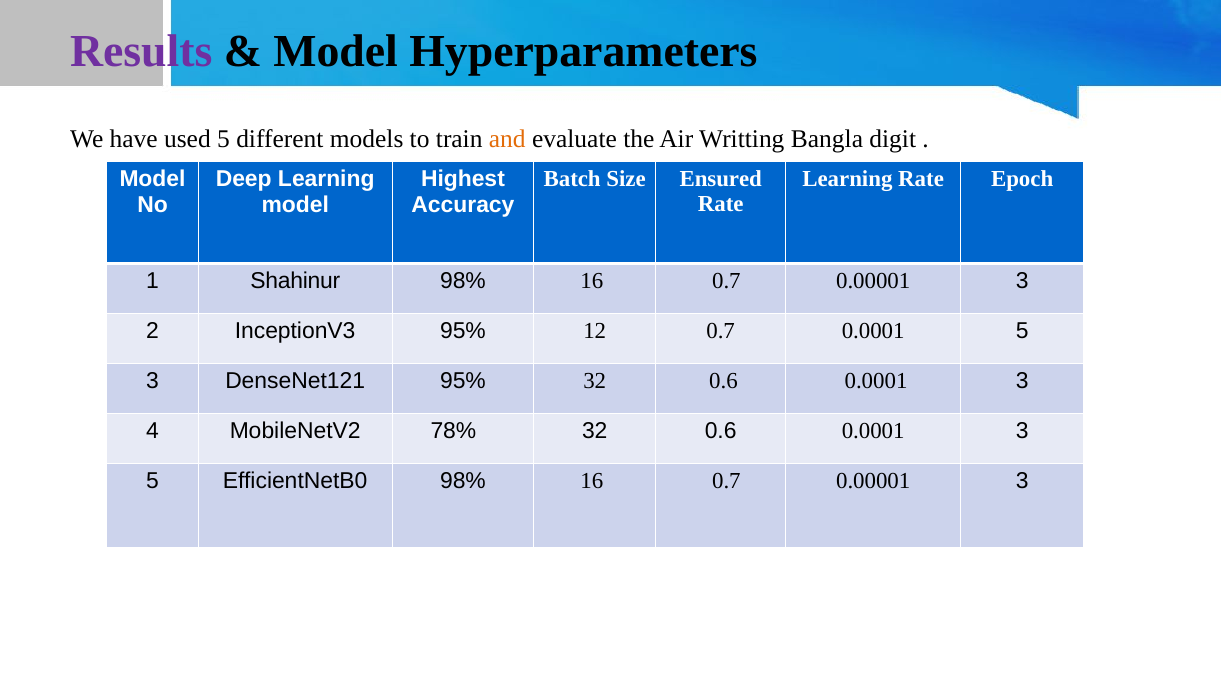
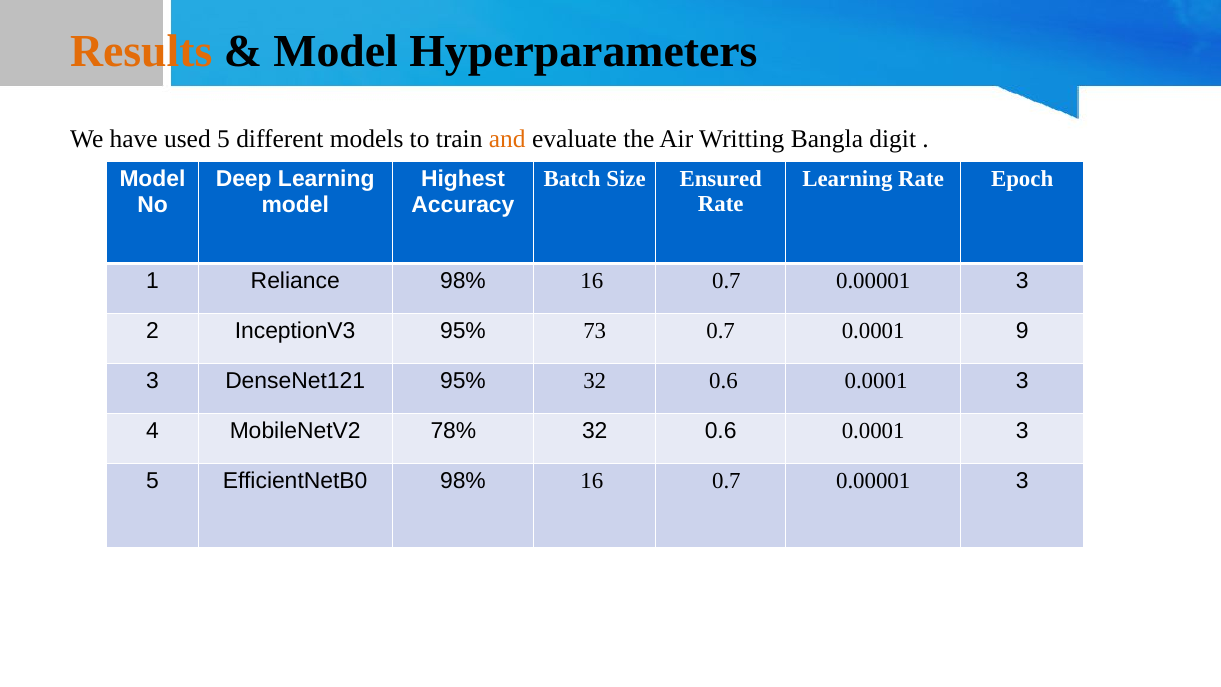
Results colour: purple -> orange
Shahinur: Shahinur -> Reliance
12: 12 -> 73
0.0001 5: 5 -> 9
